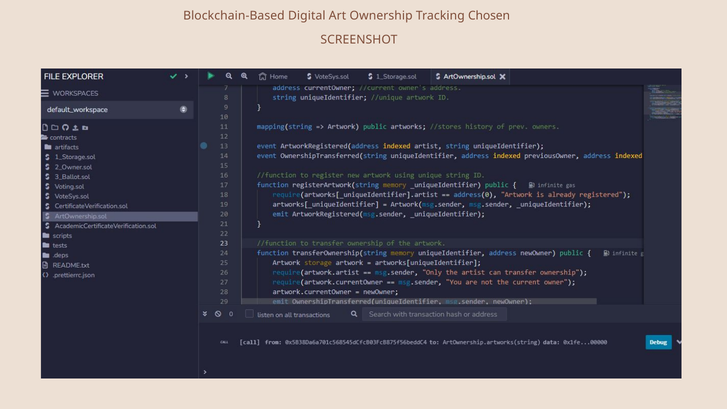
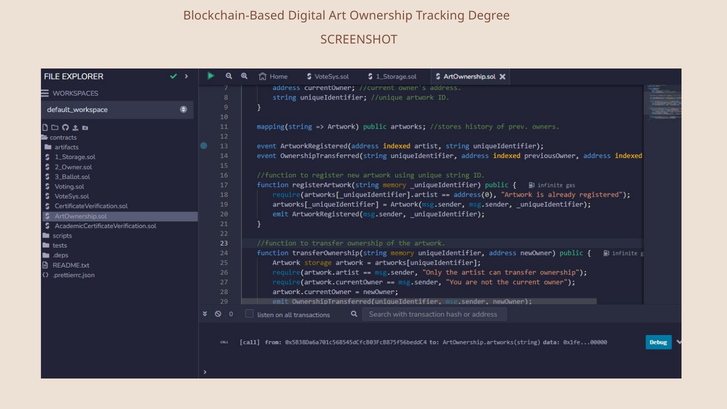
Chosen: Chosen -> Degree
